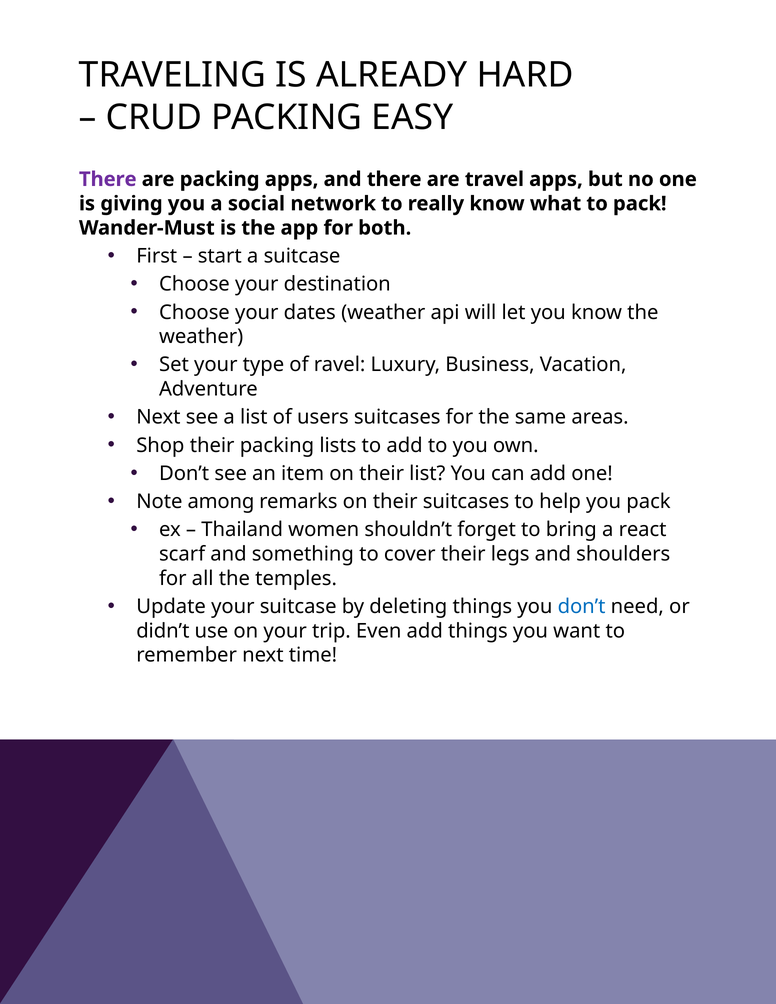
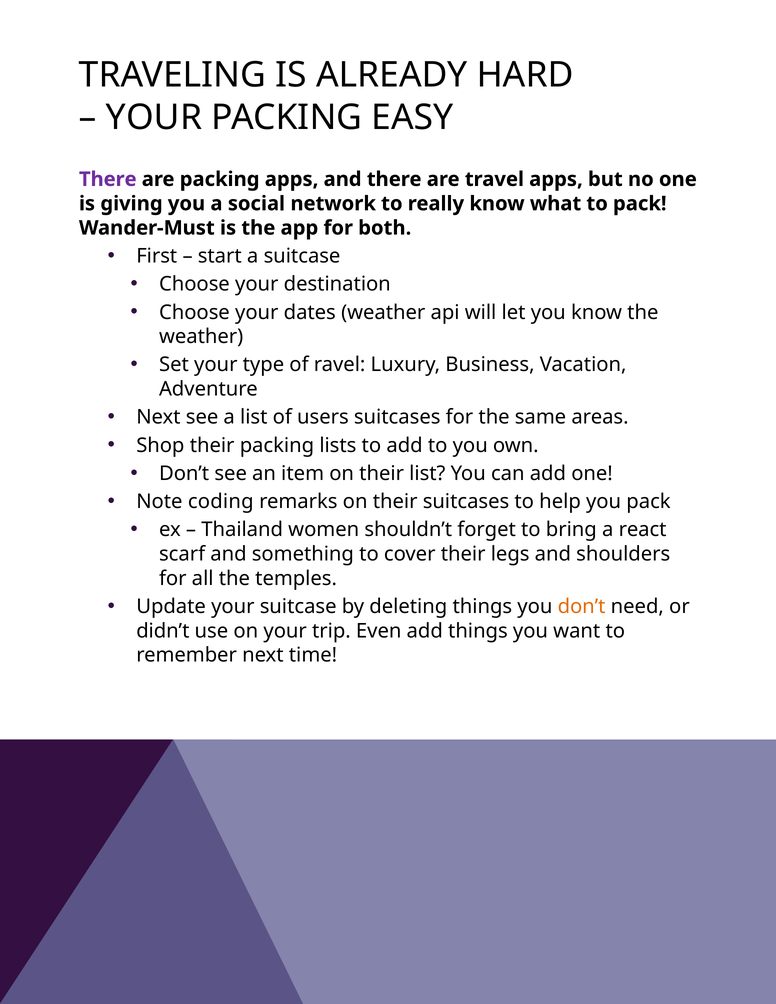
CRUD at (154, 117): CRUD -> YOUR
among: among -> coding
don’t at (582, 607) colour: blue -> orange
